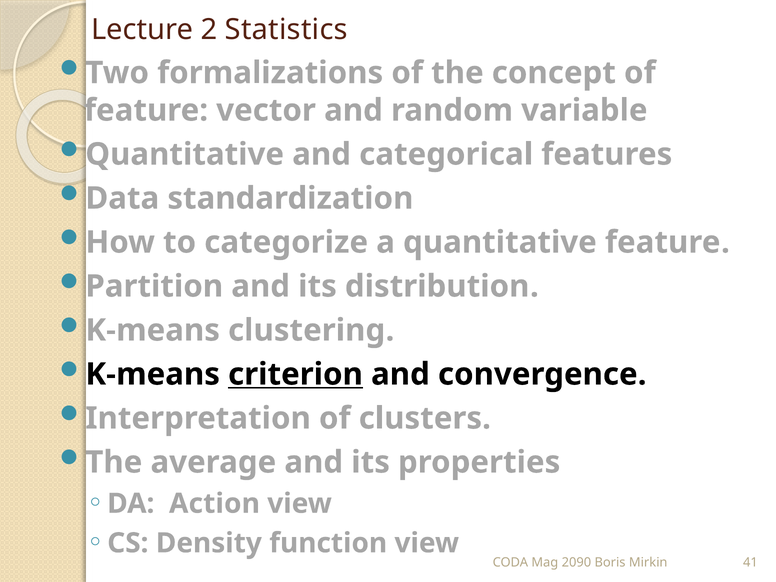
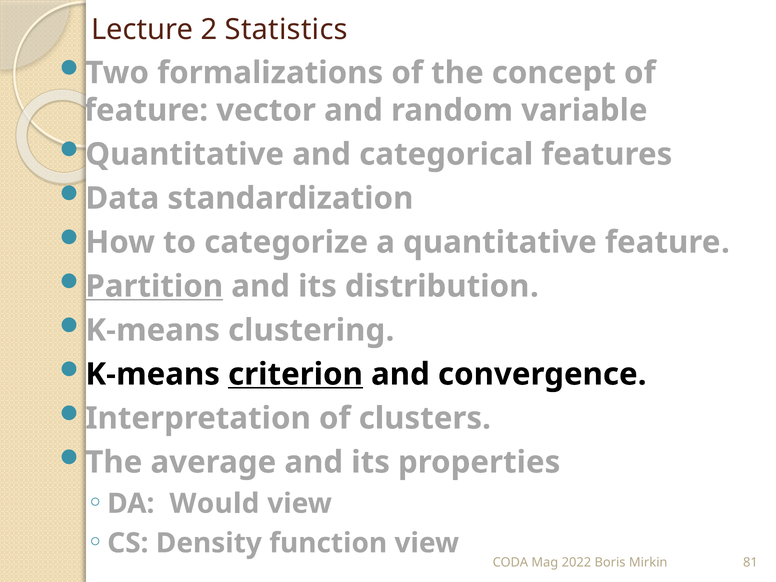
Partition underline: none -> present
Action: Action -> Would
2090: 2090 -> 2022
41: 41 -> 81
